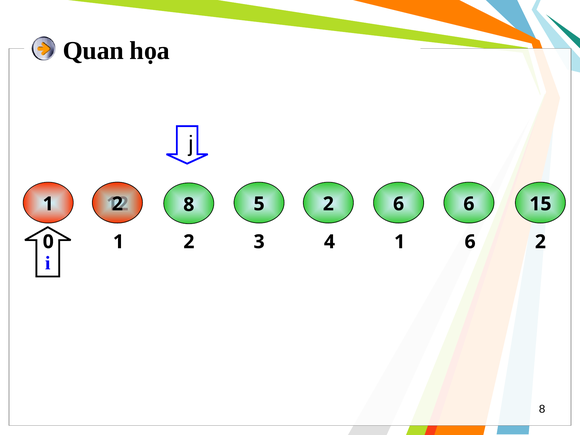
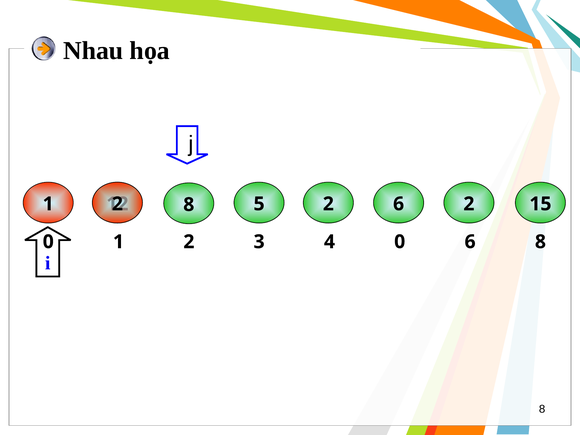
Quan: Quan -> Nhau
6 6: 6 -> 2
4 1: 1 -> 0
6 2: 2 -> 8
